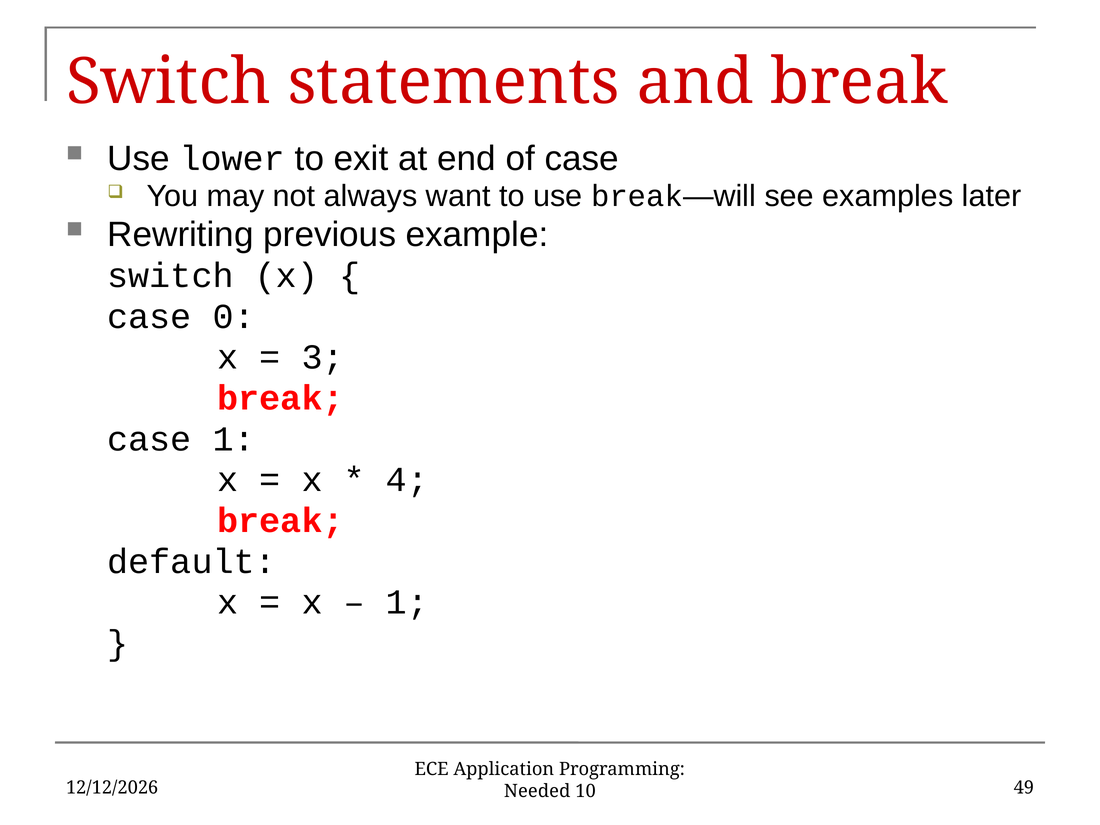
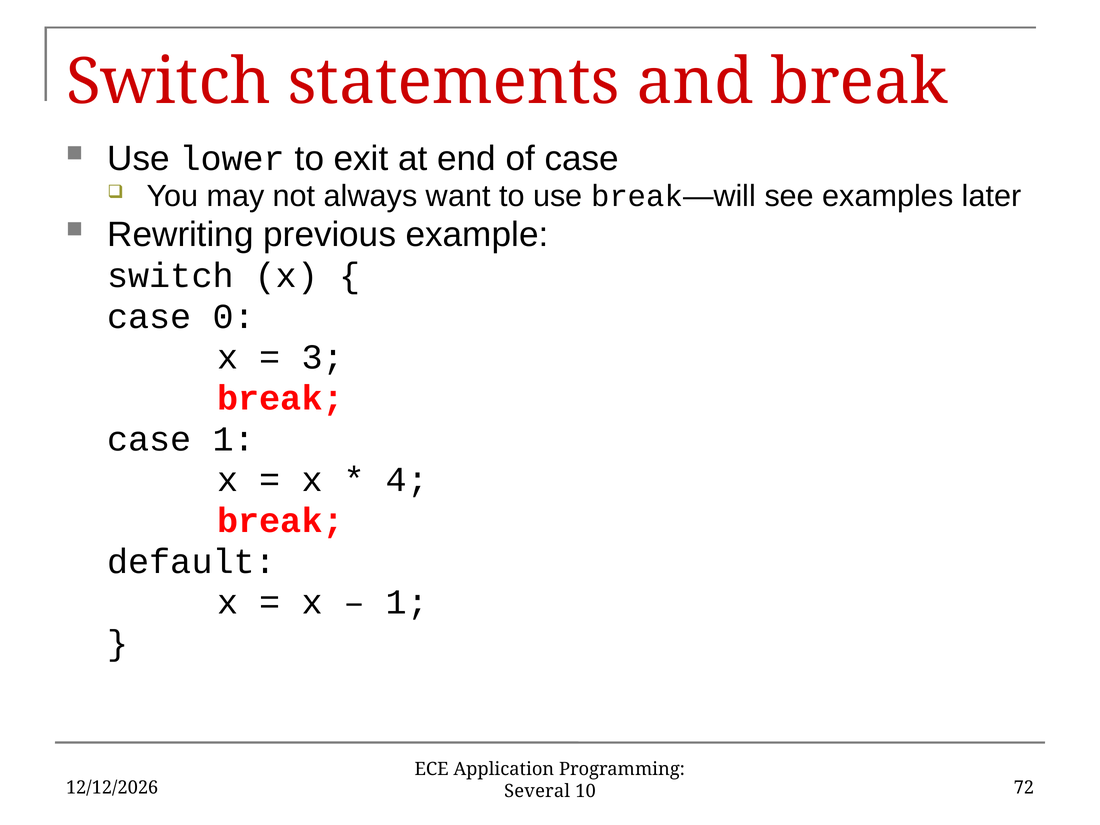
Needed: Needed -> Several
49: 49 -> 72
